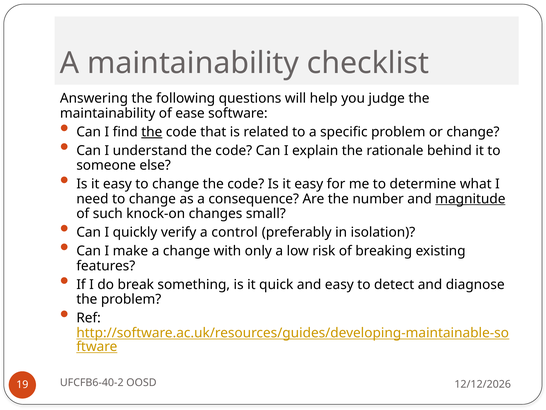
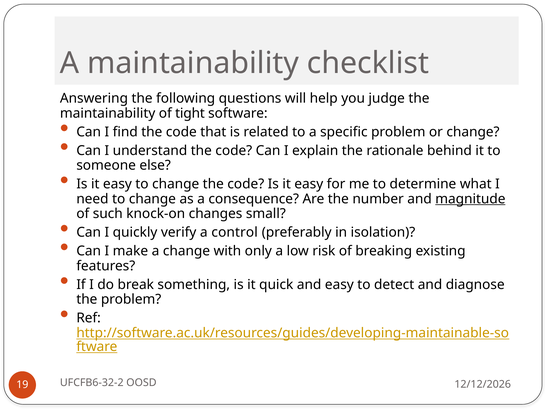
ease: ease -> tight
the at (152, 132) underline: present -> none
UFCFB6-40-2: UFCFB6-40-2 -> UFCFB6-32-2
